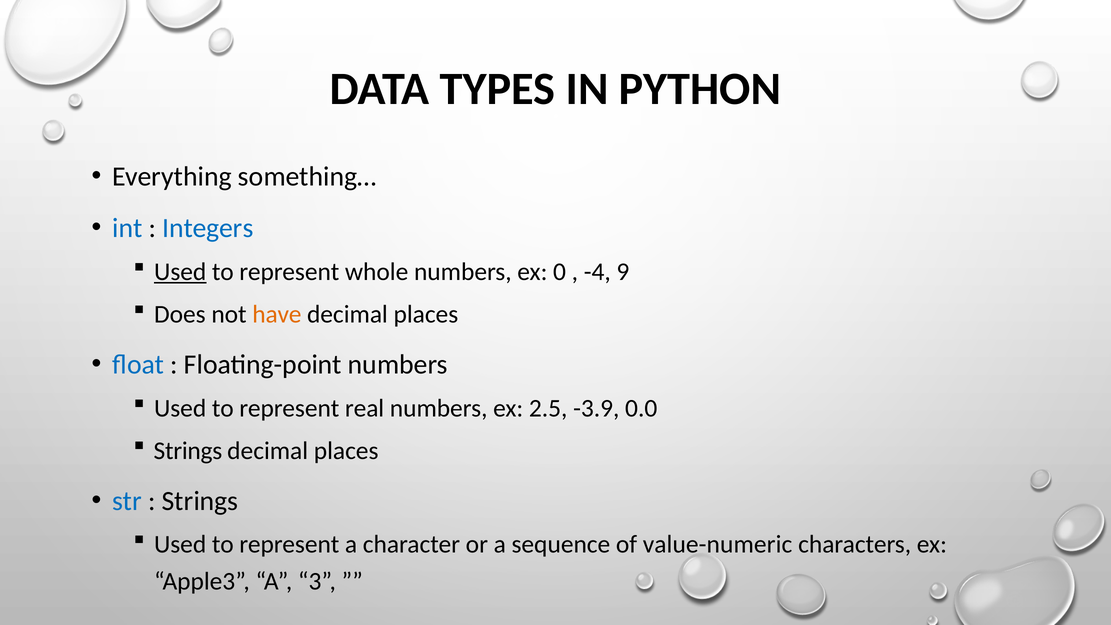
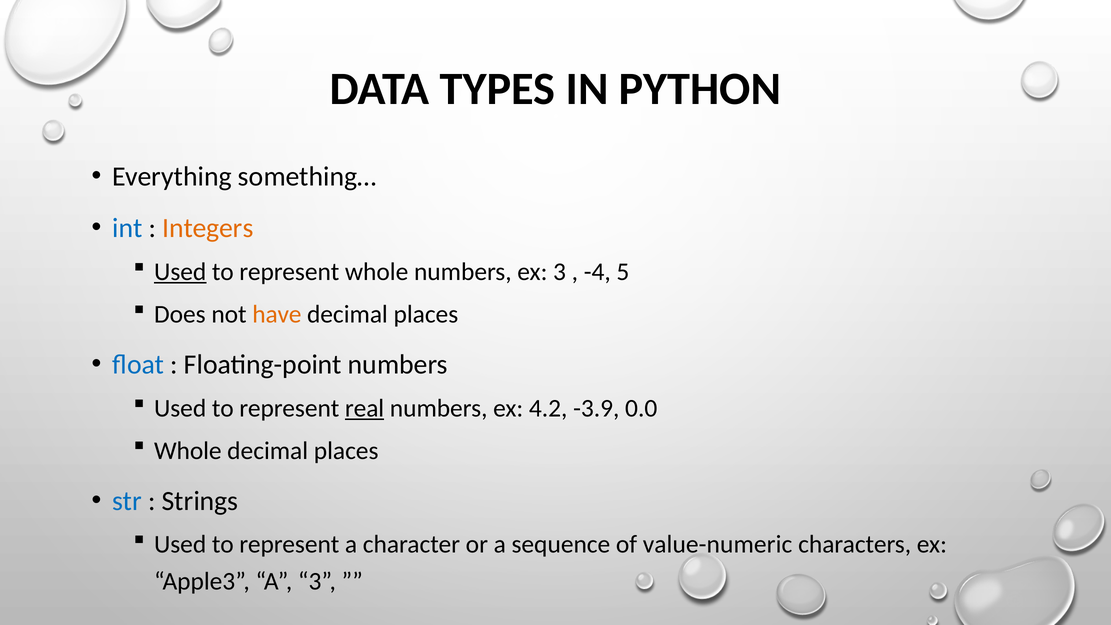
Integers colour: blue -> orange
ex 0: 0 -> 3
9: 9 -> 5
real underline: none -> present
2.5: 2.5 -> 4.2
Strings at (188, 451): Strings -> Whole
